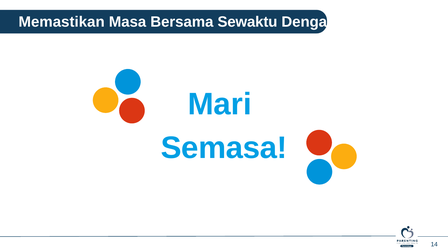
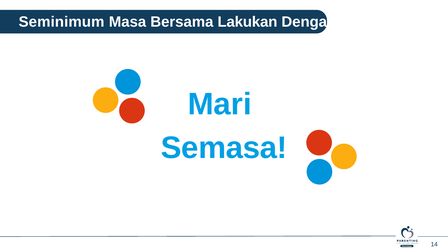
Memastikan: Memastikan -> Seminimum
Sewaktu: Sewaktu -> Lakukan
